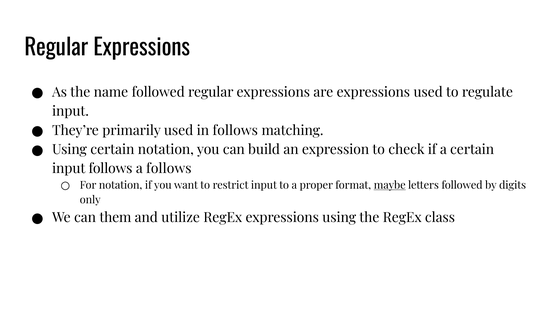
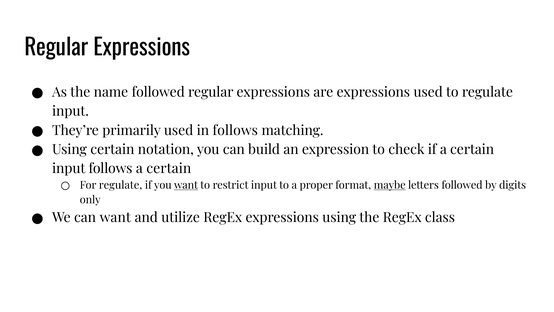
follows a follows: follows -> certain
For notation: notation -> regulate
want at (186, 185) underline: none -> present
can them: them -> want
